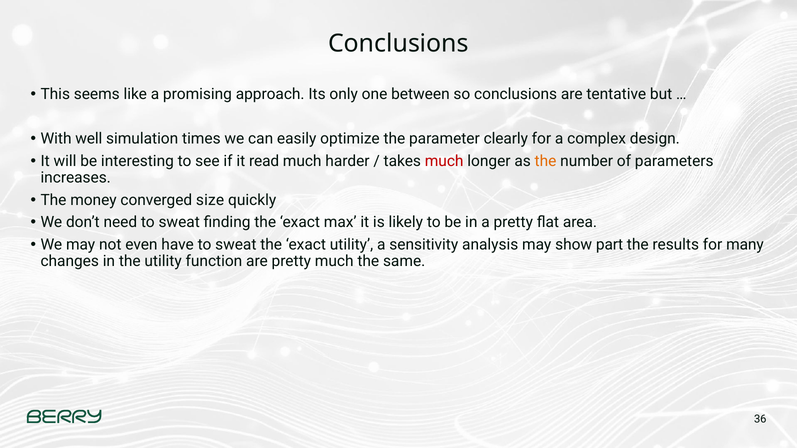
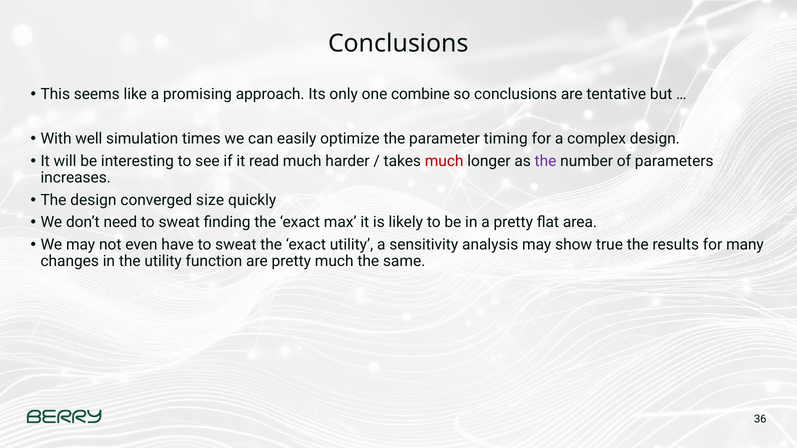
between: between -> combine
clearly: clearly -> timing
the at (546, 161) colour: orange -> purple
The money: money -> design
part: part -> true
